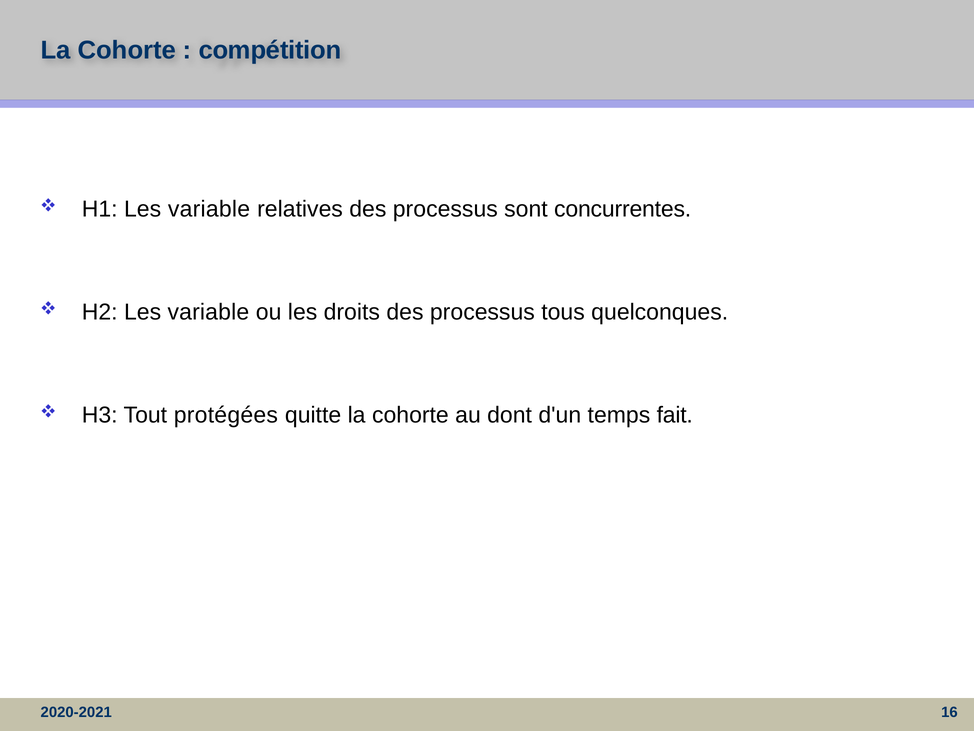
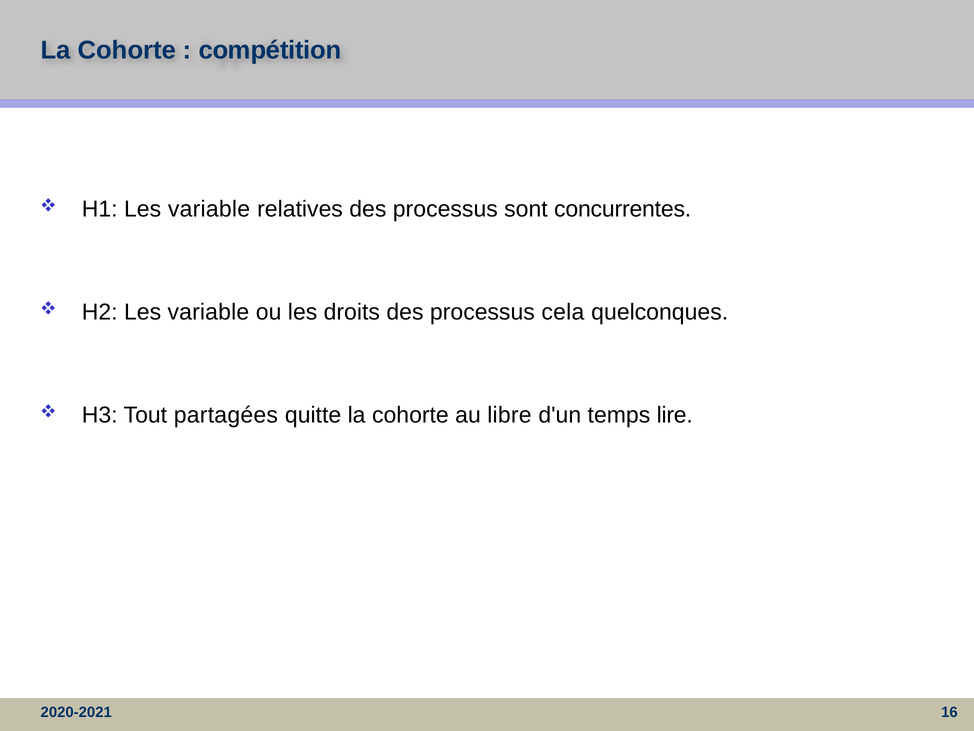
tous: tous -> cela
protégées: protégées -> partagées
dont: dont -> libre
fait: fait -> lire
